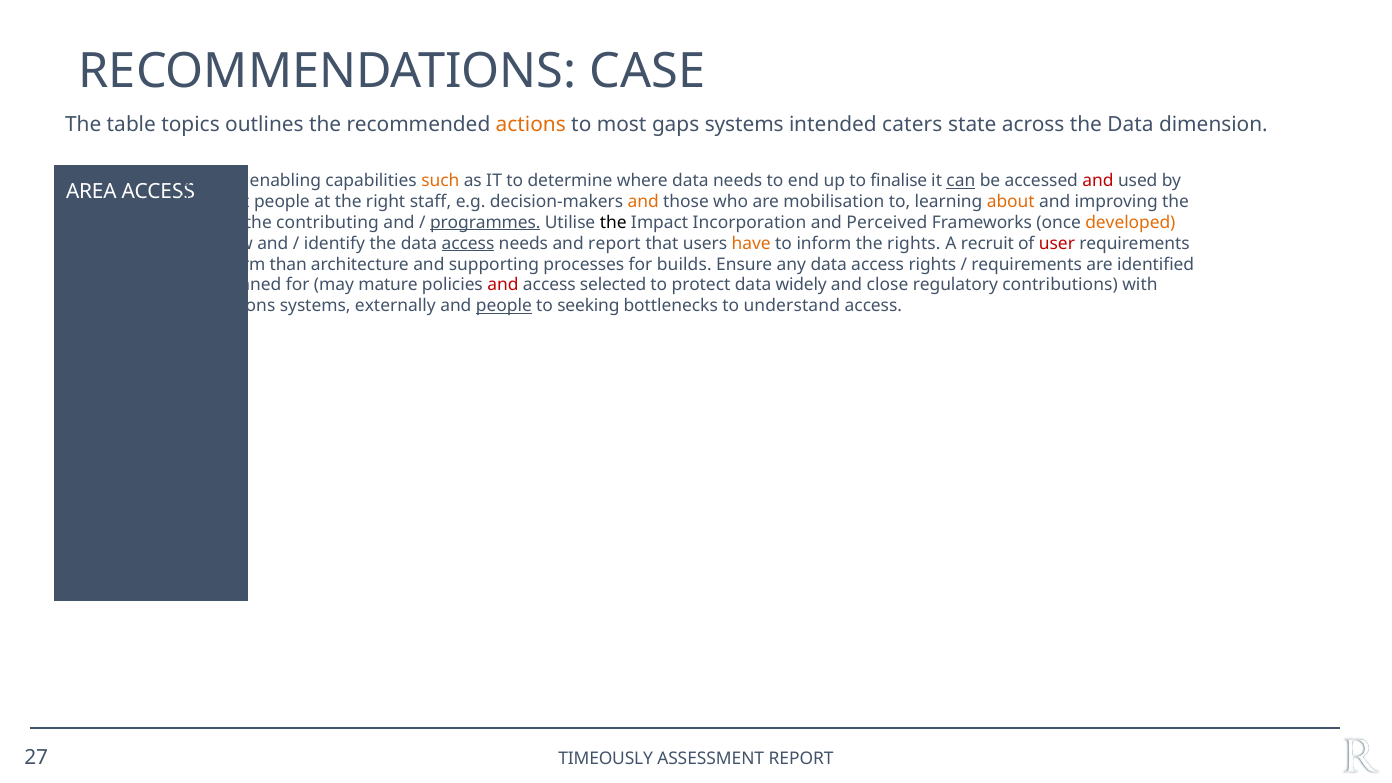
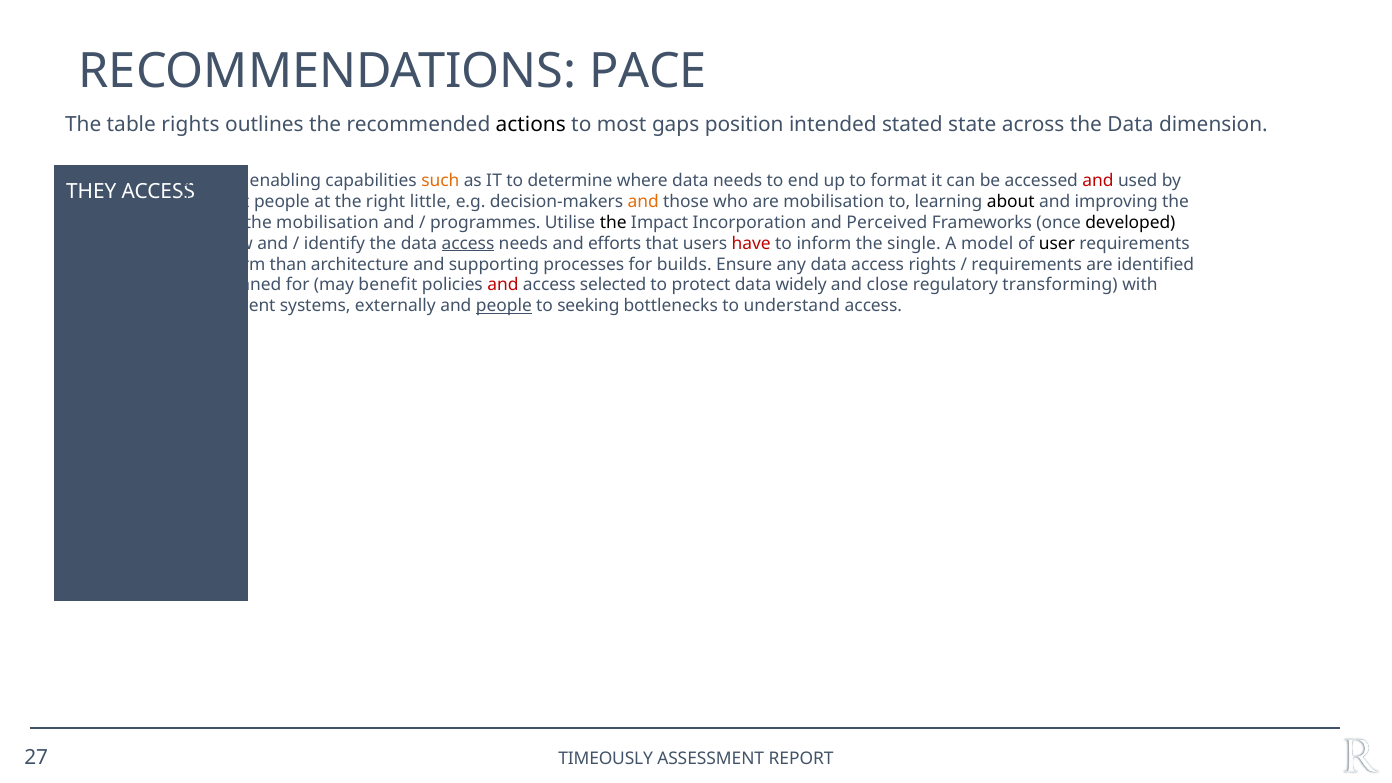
CASE: CASE -> PACE
table topics: topics -> rights
actions colour: orange -> black
gaps systems: systems -> position
caters: caters -> stated
finalise: finalise -> format
can underline: present -> none
AREA: AREA -> THEY
staff: staff -> little
about colour: orange -> black
the contributing: contributing -> mobilisation
programmes underline: present -> none
developed colour: orange -> black
and report: report -> efforts
have colour: orange -> red
the rights: rights -> single
recruit: recruit -> model
user colour: red -> black
mature: mature -> benefit
contributions: contributions -> transforming
conclusions: conclusions -> recruitment
